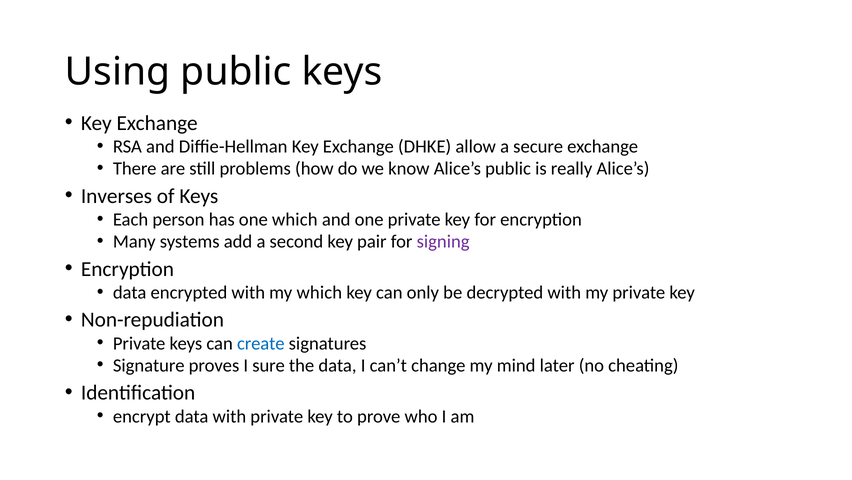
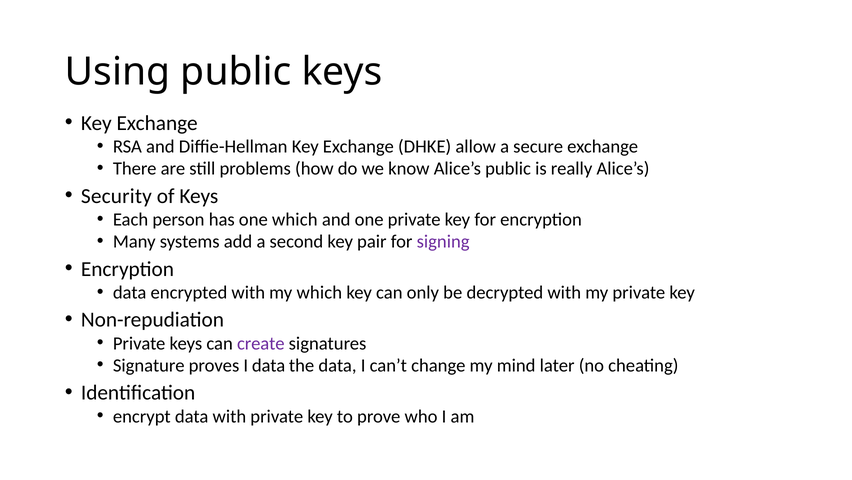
Inverses: Inverses -> Security
create colour: blue -> purple
I sure: sure -> data
